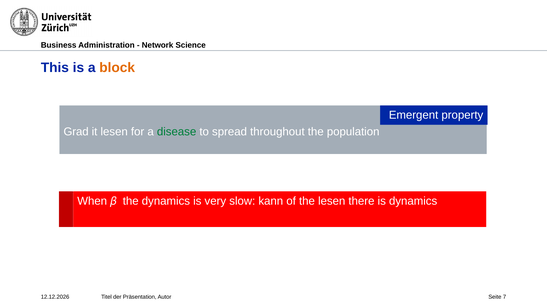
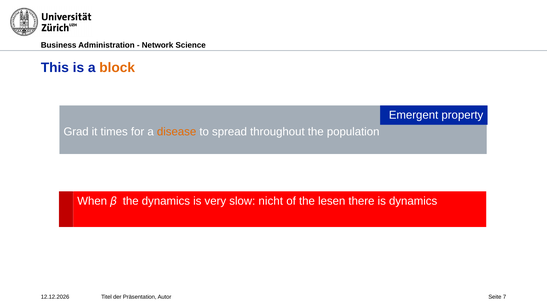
it lesen: lesen -> times
disease colour: green -> orange
kann: kann -> nicht
